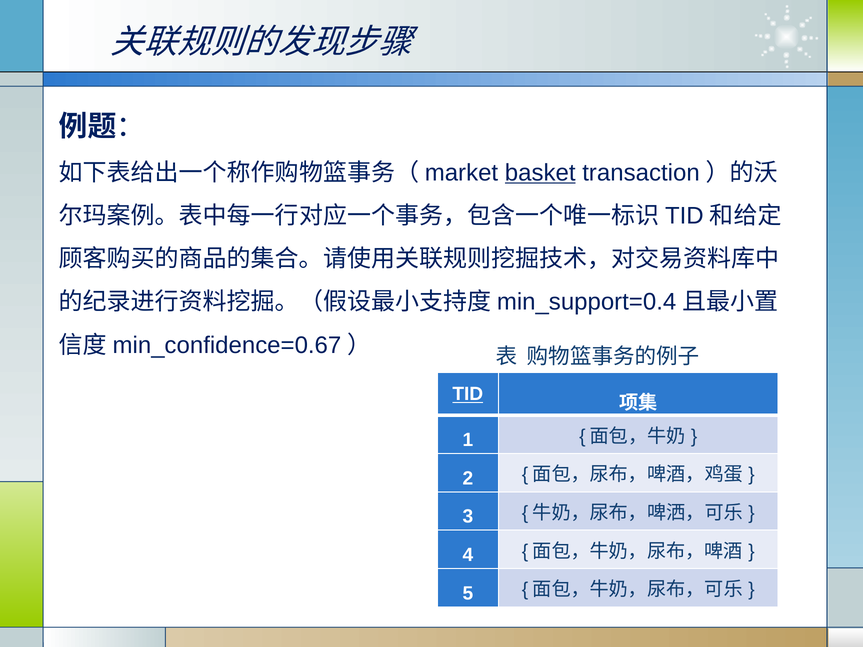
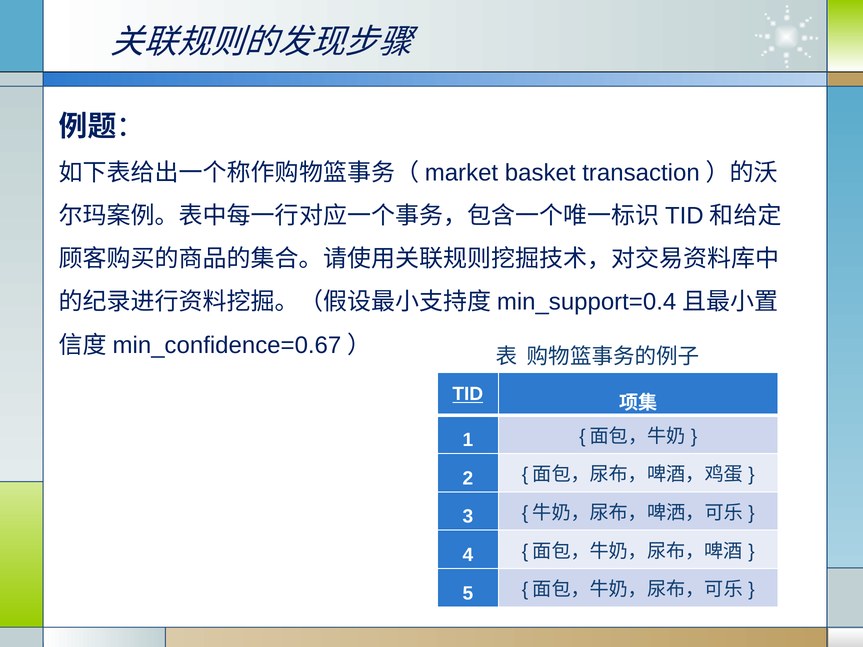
basket underline: present -> none
